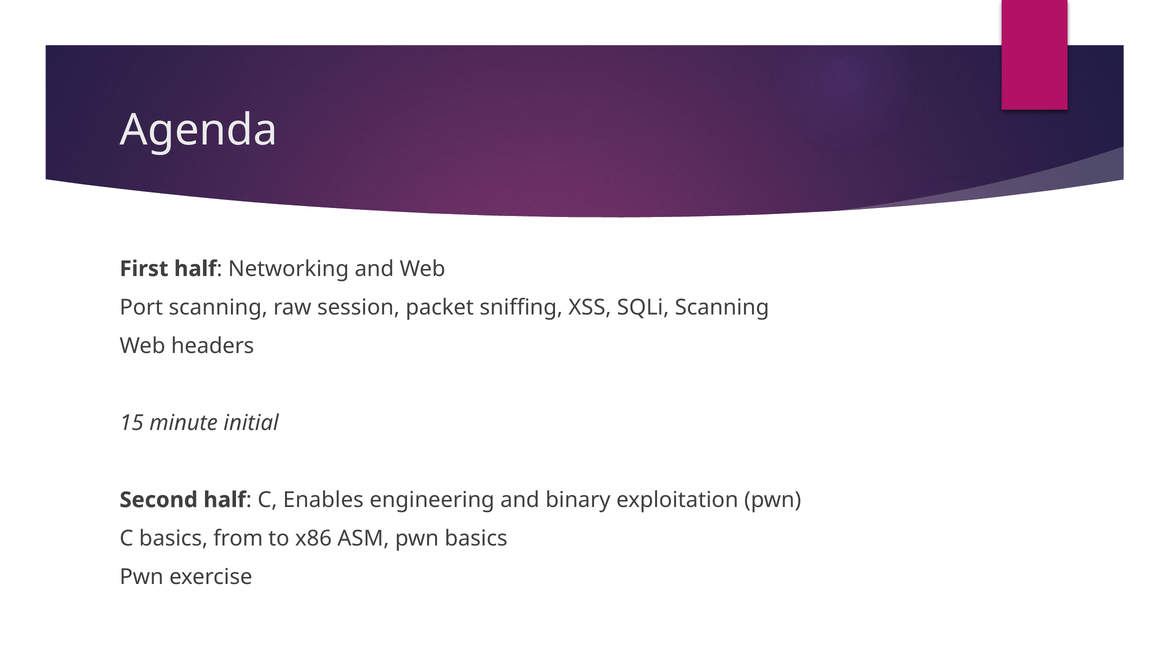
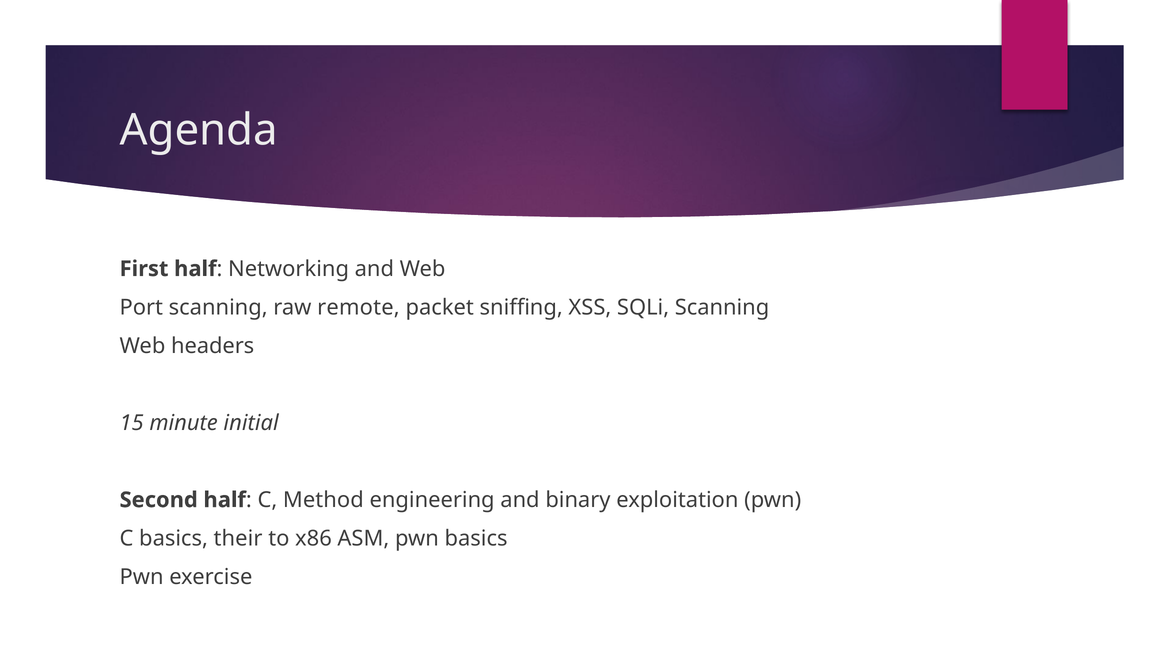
session: session -> remote
Enables: Enables -> Method
from: from -> their
